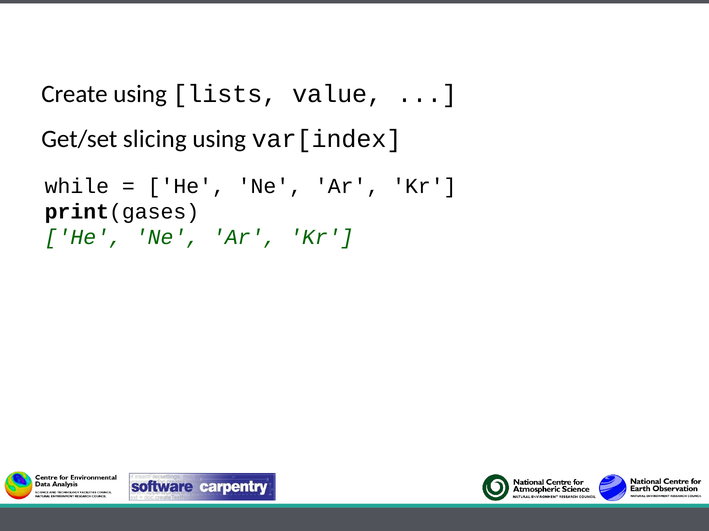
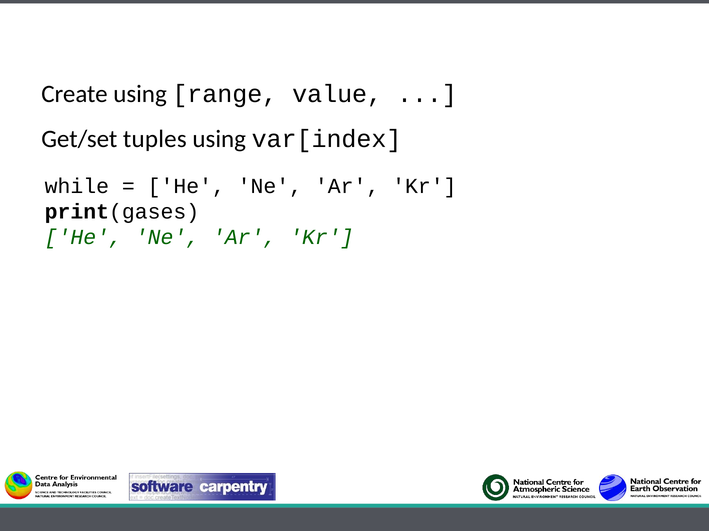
lists: lists -> range
slicing: slicing -> tuples
